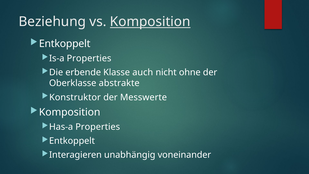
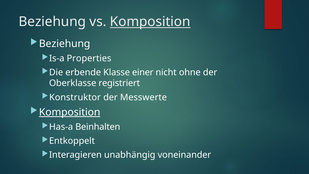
Entkoppelt at (65, 44): Entkoppelt -> Beziehung
auch: auch -> einer
abstrakte: abstrakte -> registriert
Komposition at (70, 112) underline: none -> present
Has-a Properties: Properties -> Beinhalten
